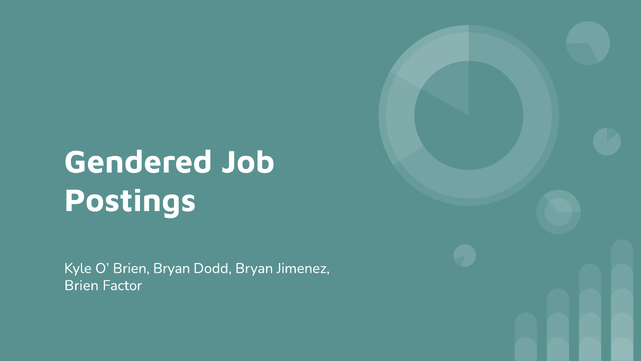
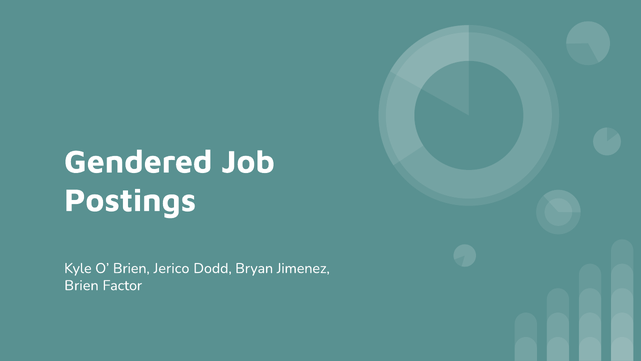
Brien Bryan: Bryan -> Jerico
